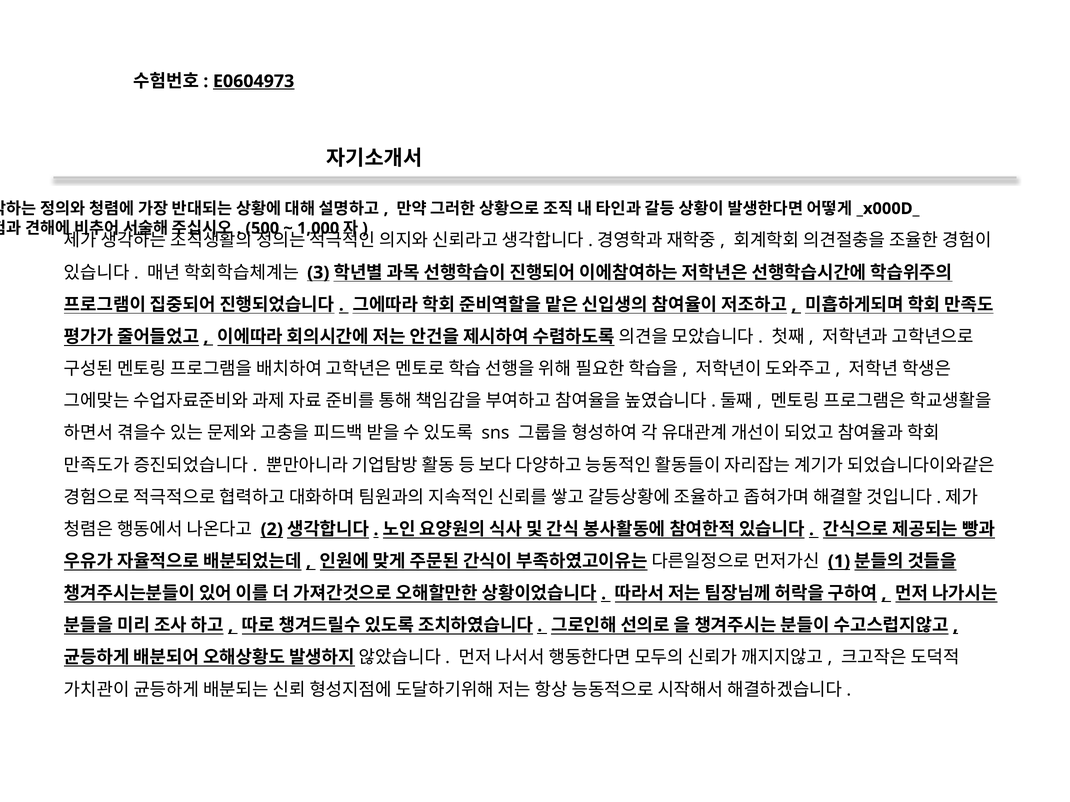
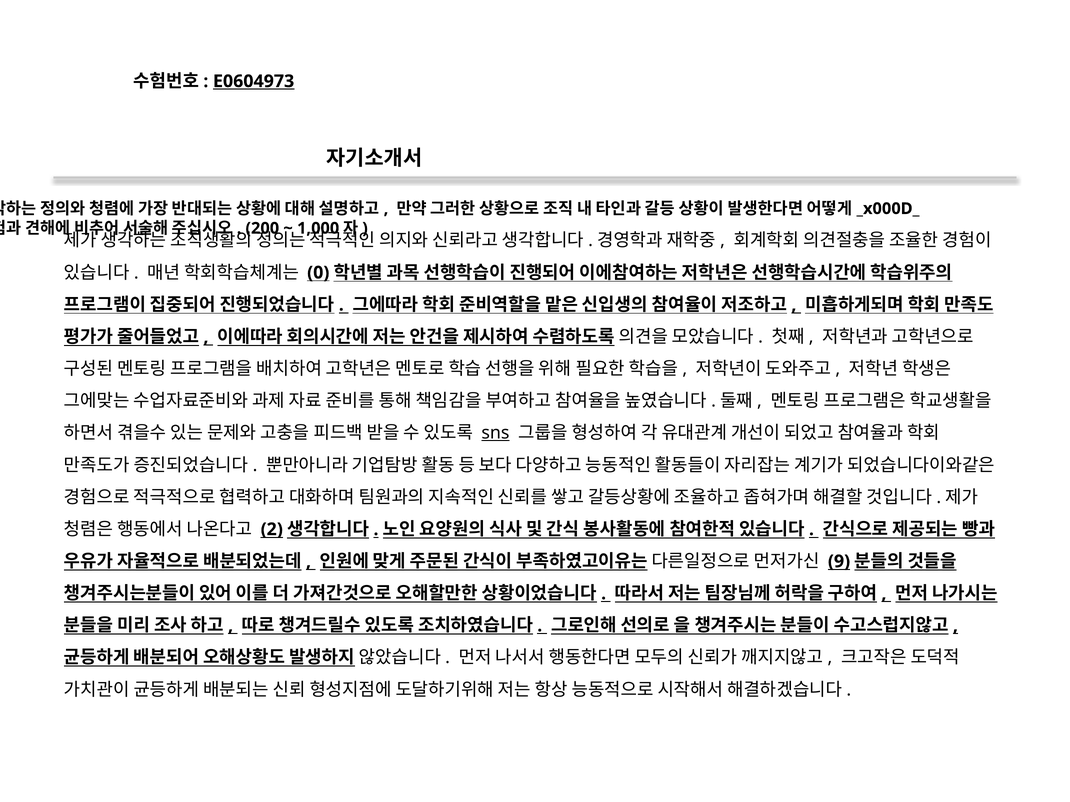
500: 500 -> 200
3: 3 -> 0
sns underline: none -> present
1: 1 -> 9
